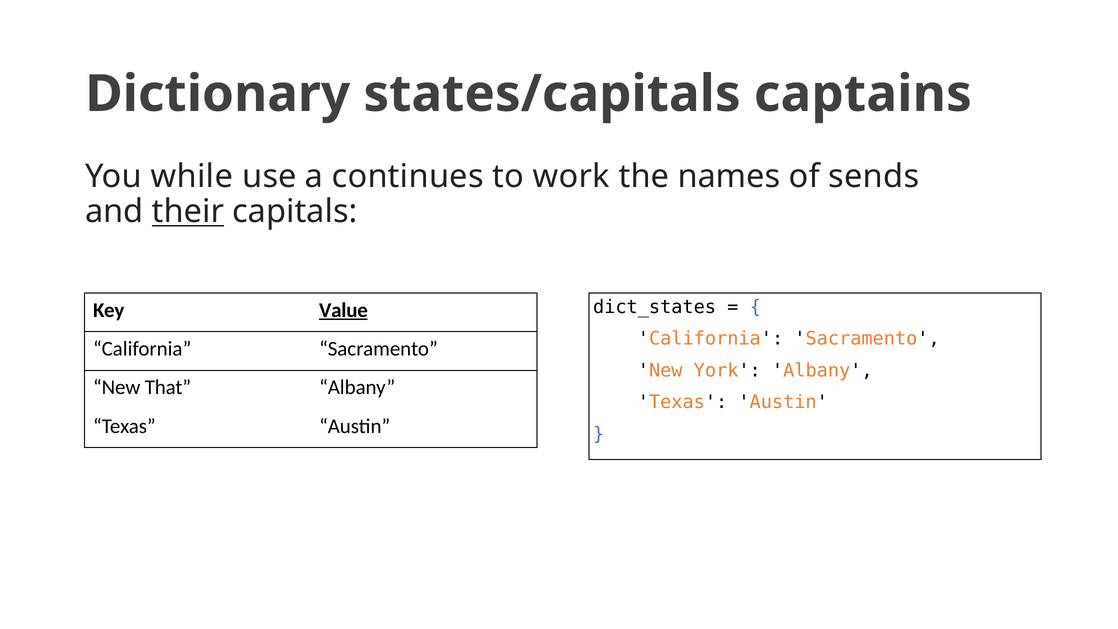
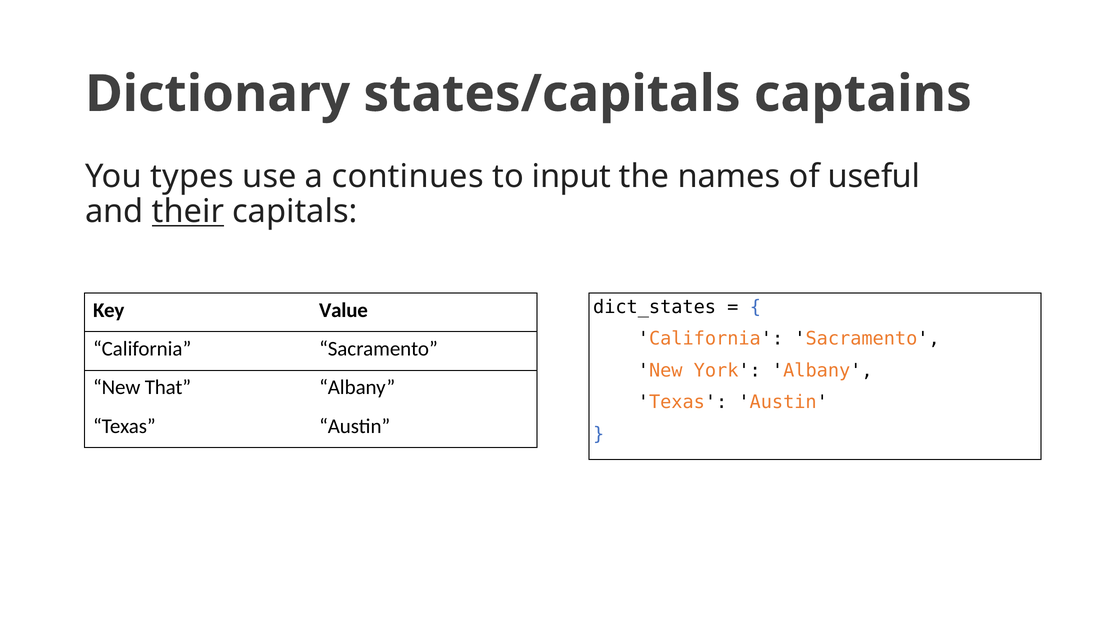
while: while -> types
work: work -> input
sends: sends -> useful
Value underline: present -> none
